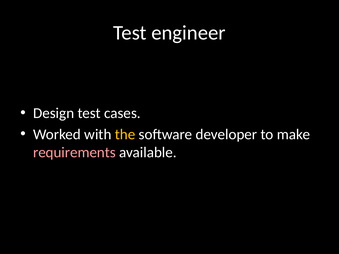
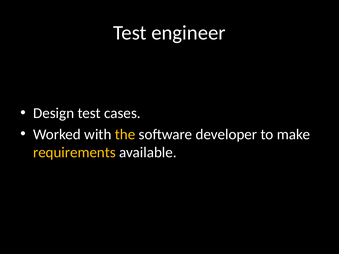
requirements colour: pink -> yellow
